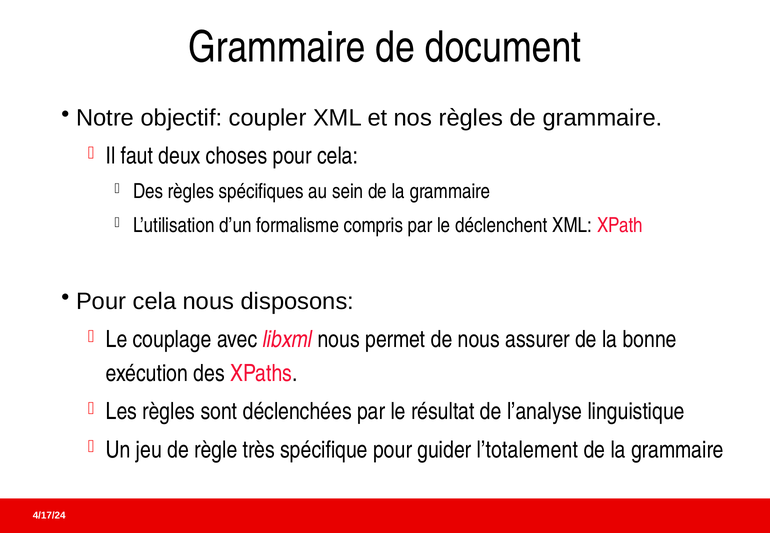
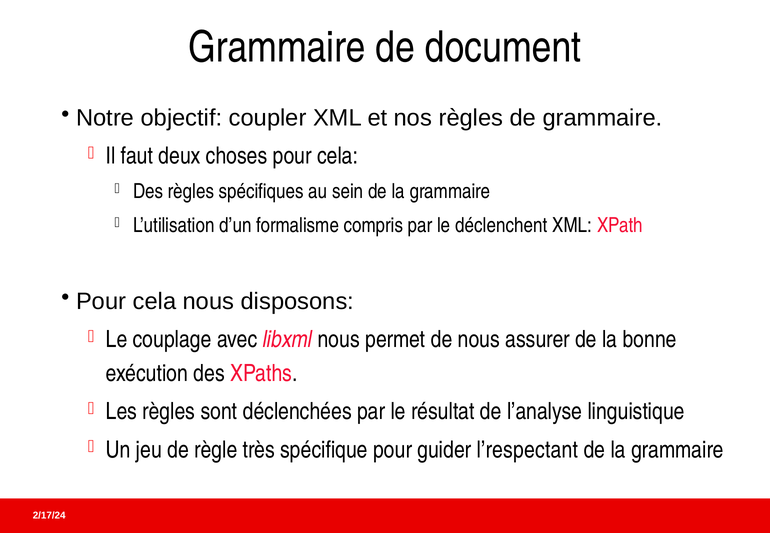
l’totalement: l’totalement -> l’respectant
4/17/24: 4/17/24 -> 2/17/24
